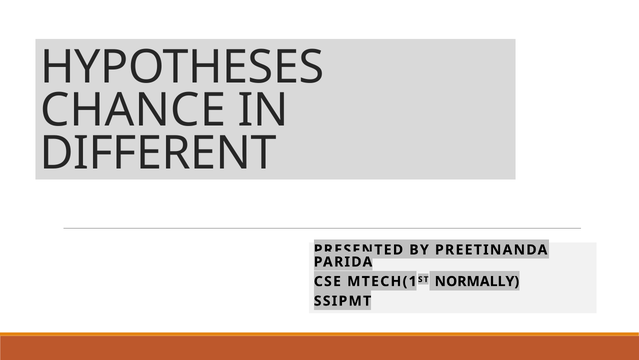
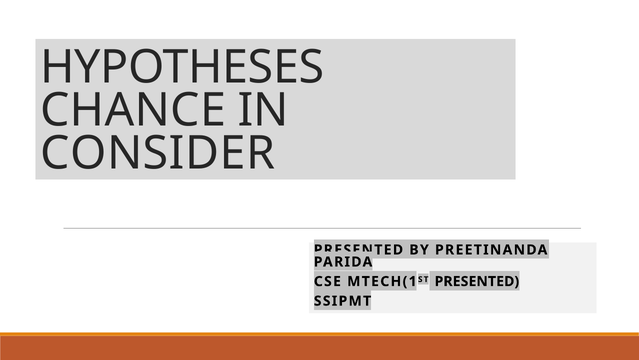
DIFFERENT: DIFFERENT -> CONSIDER
MTECH(1ST NORMALLY: NORMALLY -> PRESENTED
